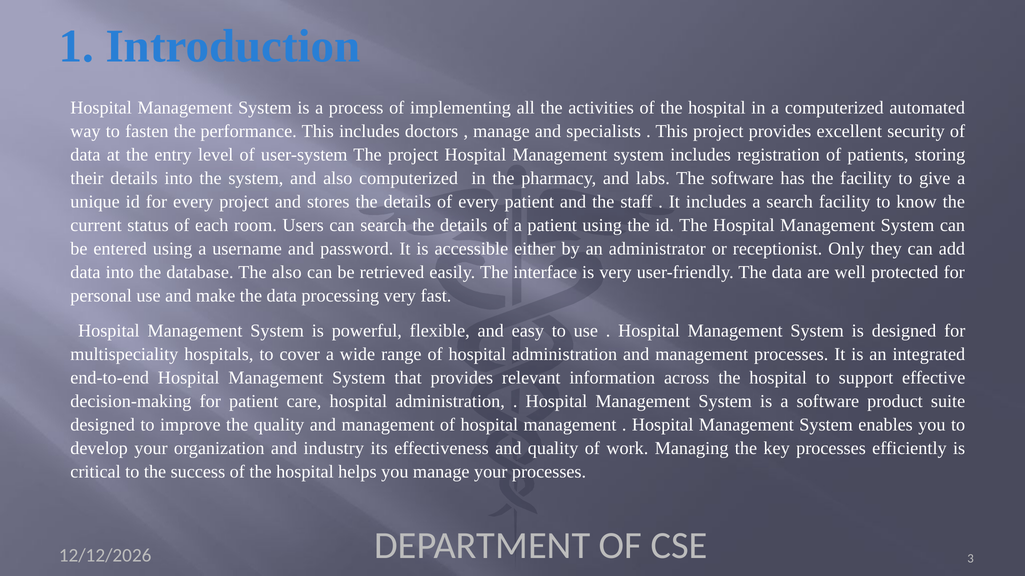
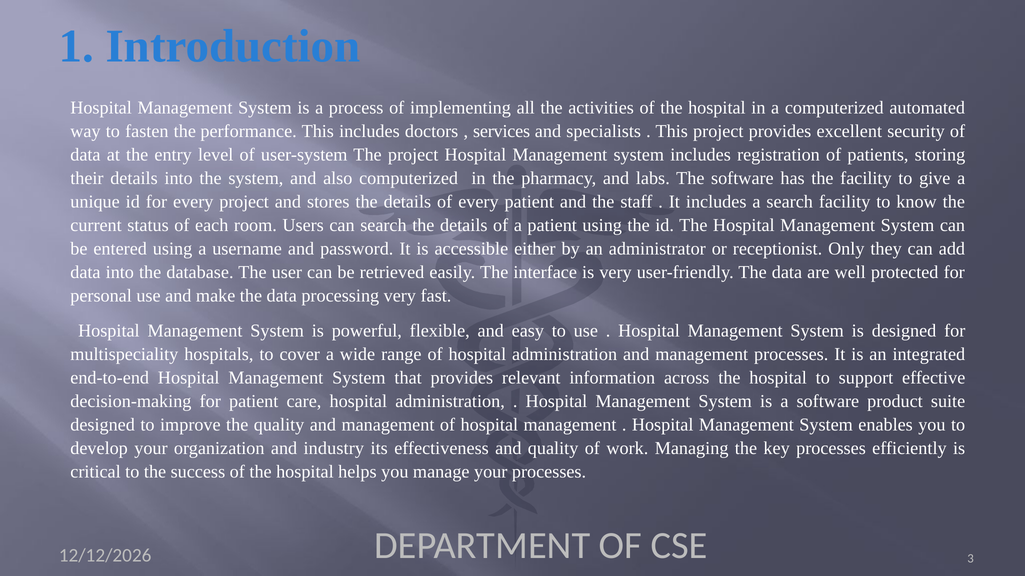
manage at (501, 132): manage -> services
The also: also -> user
